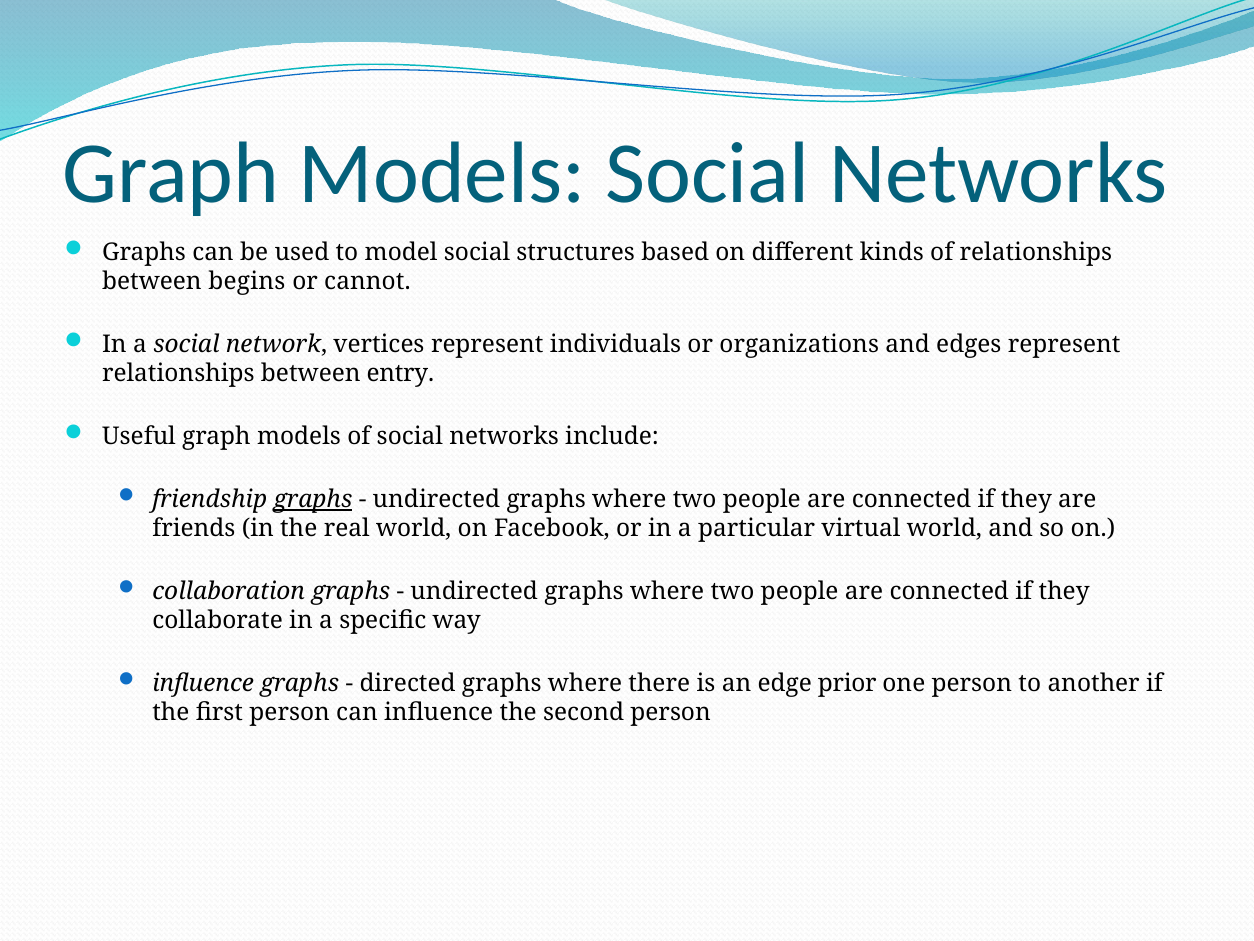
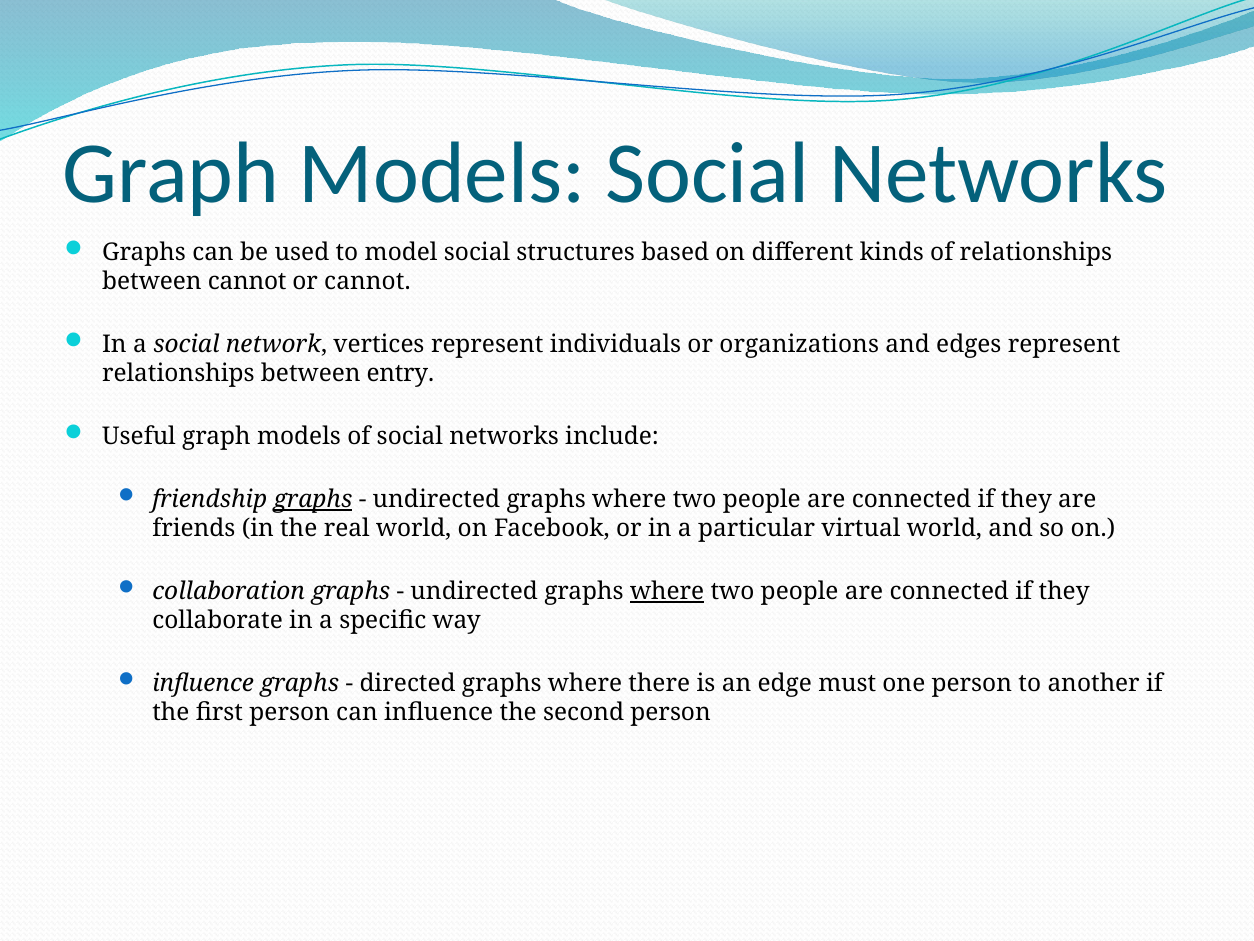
between begins: begins -> cannot
where at (667, 591) underline: none -> present
prior: prior -> must
